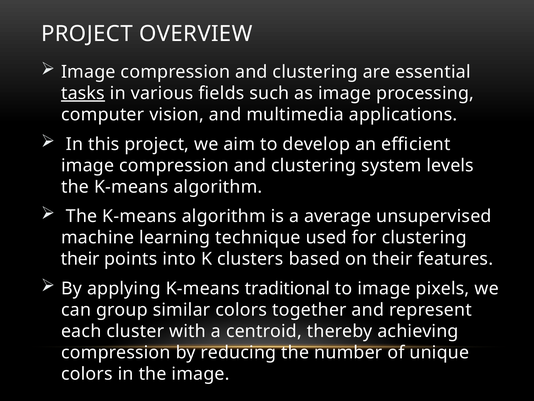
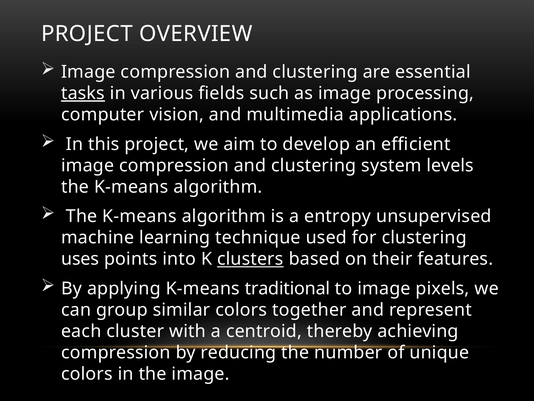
average: average -> entropy
their at (80, 259): their -> uses
clusters underline: none -> present
